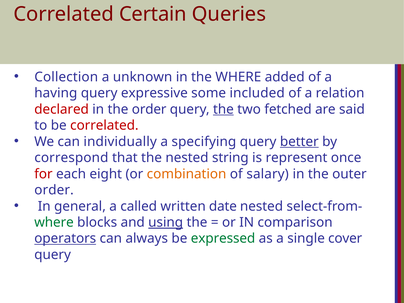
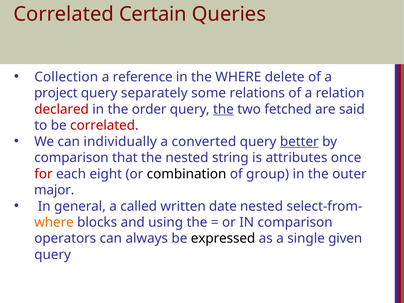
unknown: unknown -> reference
added: added -> delete
having: having -> project
expressive: expressive -> separately
included: included -> relations
specifying: specifying -> converted
correspond at (71, 158): correspond -> comparison
represent: represent -> attributes
combination colour: orange -> black
salary: salary -> group
order at (54, 190): order -> major
where at (54, 222) colour: green -> orange
using underline: present -> none
operators underline: present -> none
expressed colour: green -> black
cover: cover -> given
